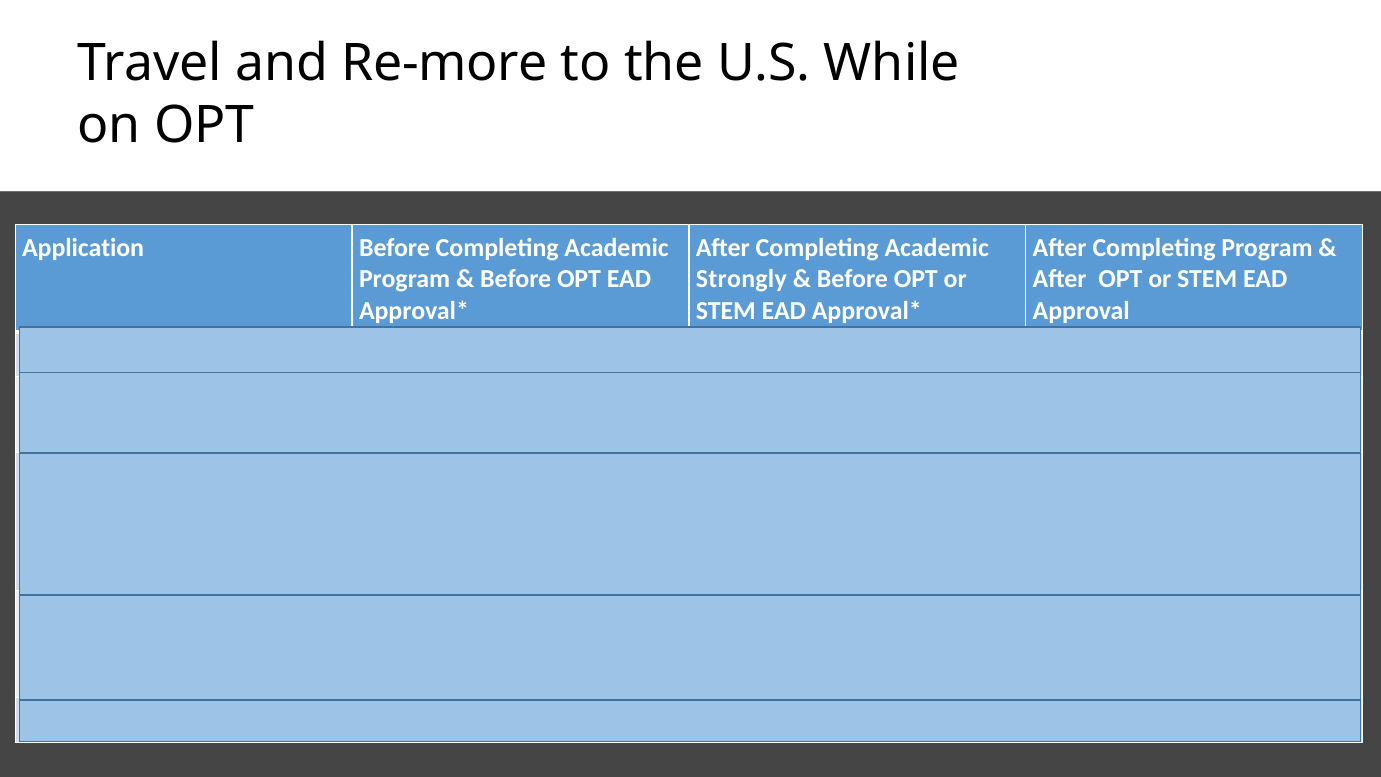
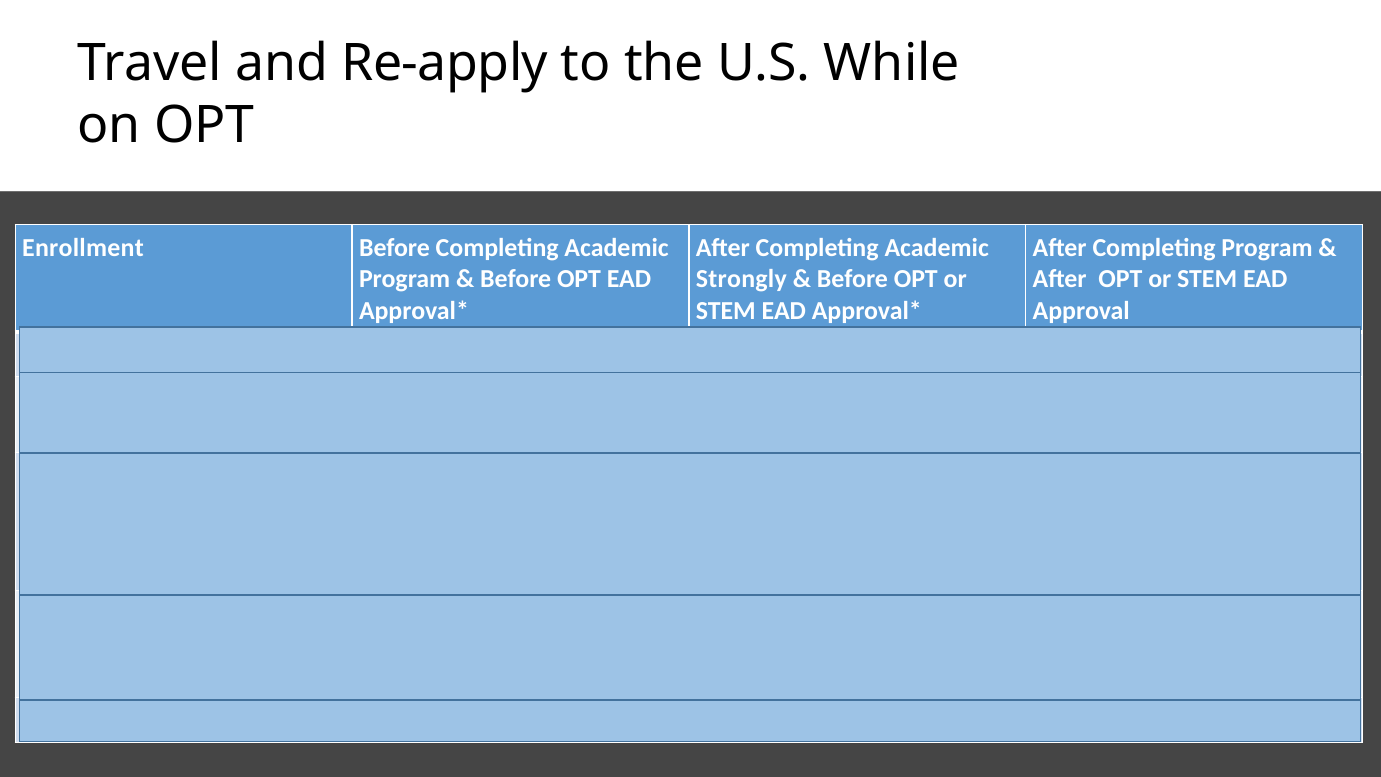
Re-more: Re-more -> Re-apply
Application at (83, 248): Application -> Enrollment
